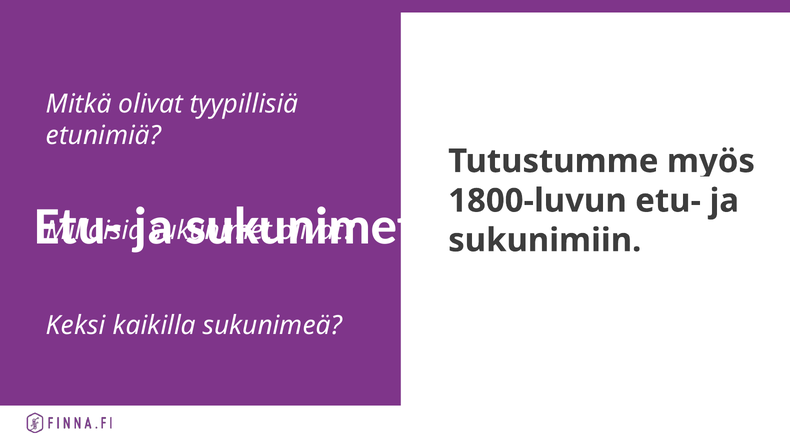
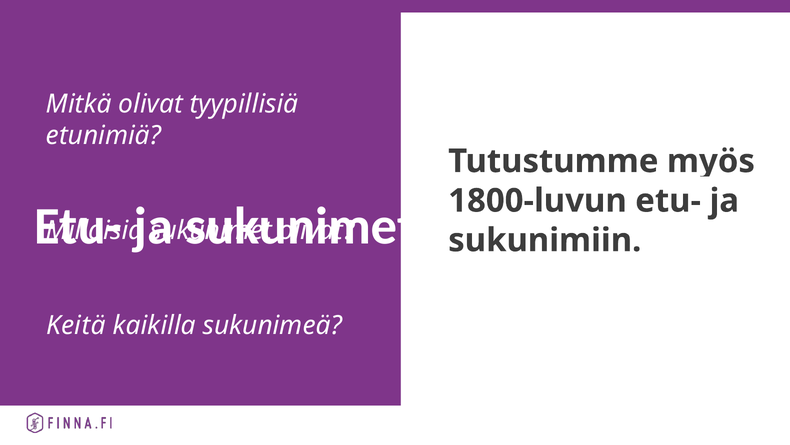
Keksi: Keksi -> Keitä
